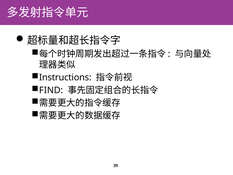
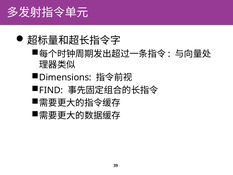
Instructions: Instructions -> Dimensions
